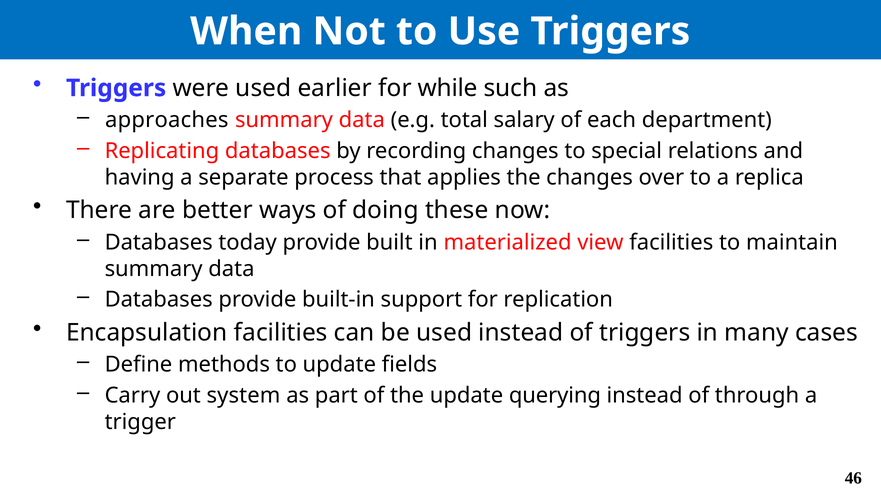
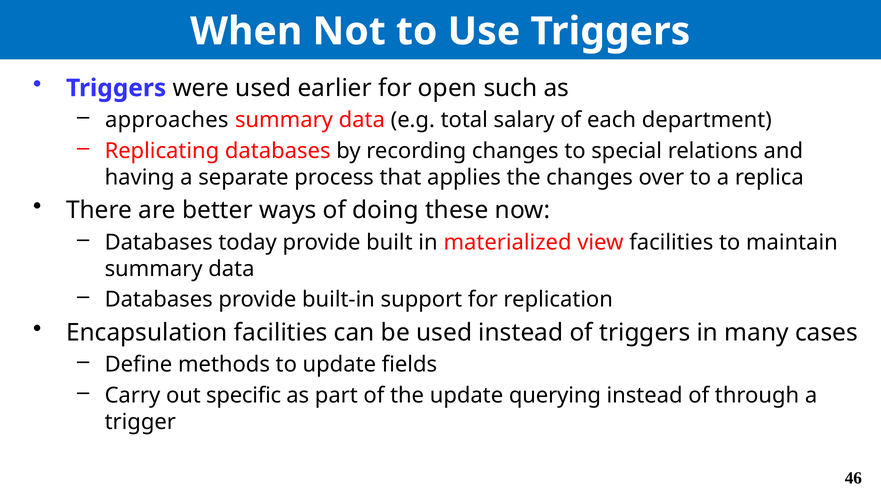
while: while -> open
system: system -> specific
